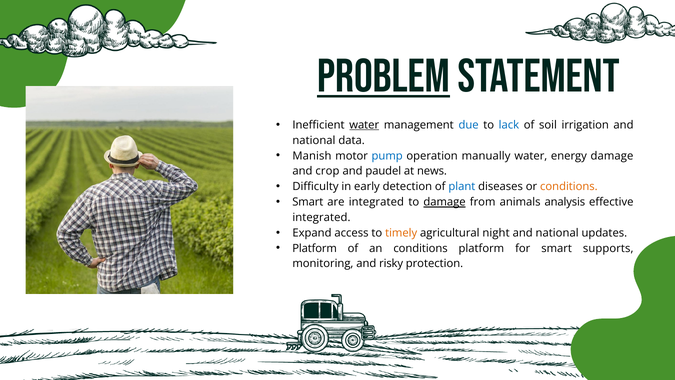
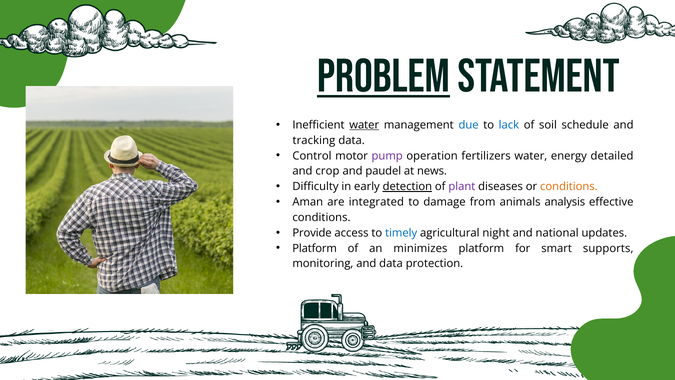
irrigation: irrigation -> schedule
national at (314, 140): national -> tracking
Manish: Manish -> Control
pump colour: blue -> purple
manually: manually -> fertilizers
energy damage: damage -> detailed
detection underline: none -> present
plant colour: blue -> purple
Smart at (308, 202): Smart -> Aman
damage at (445, 202) underline: present -> none
integrated at (321, 217): integrated -> conditions
Expand: Expand -> Provide
timely colour: orange -> blue
an conditions: conditions -> minimizes
and risky: risky -> data
